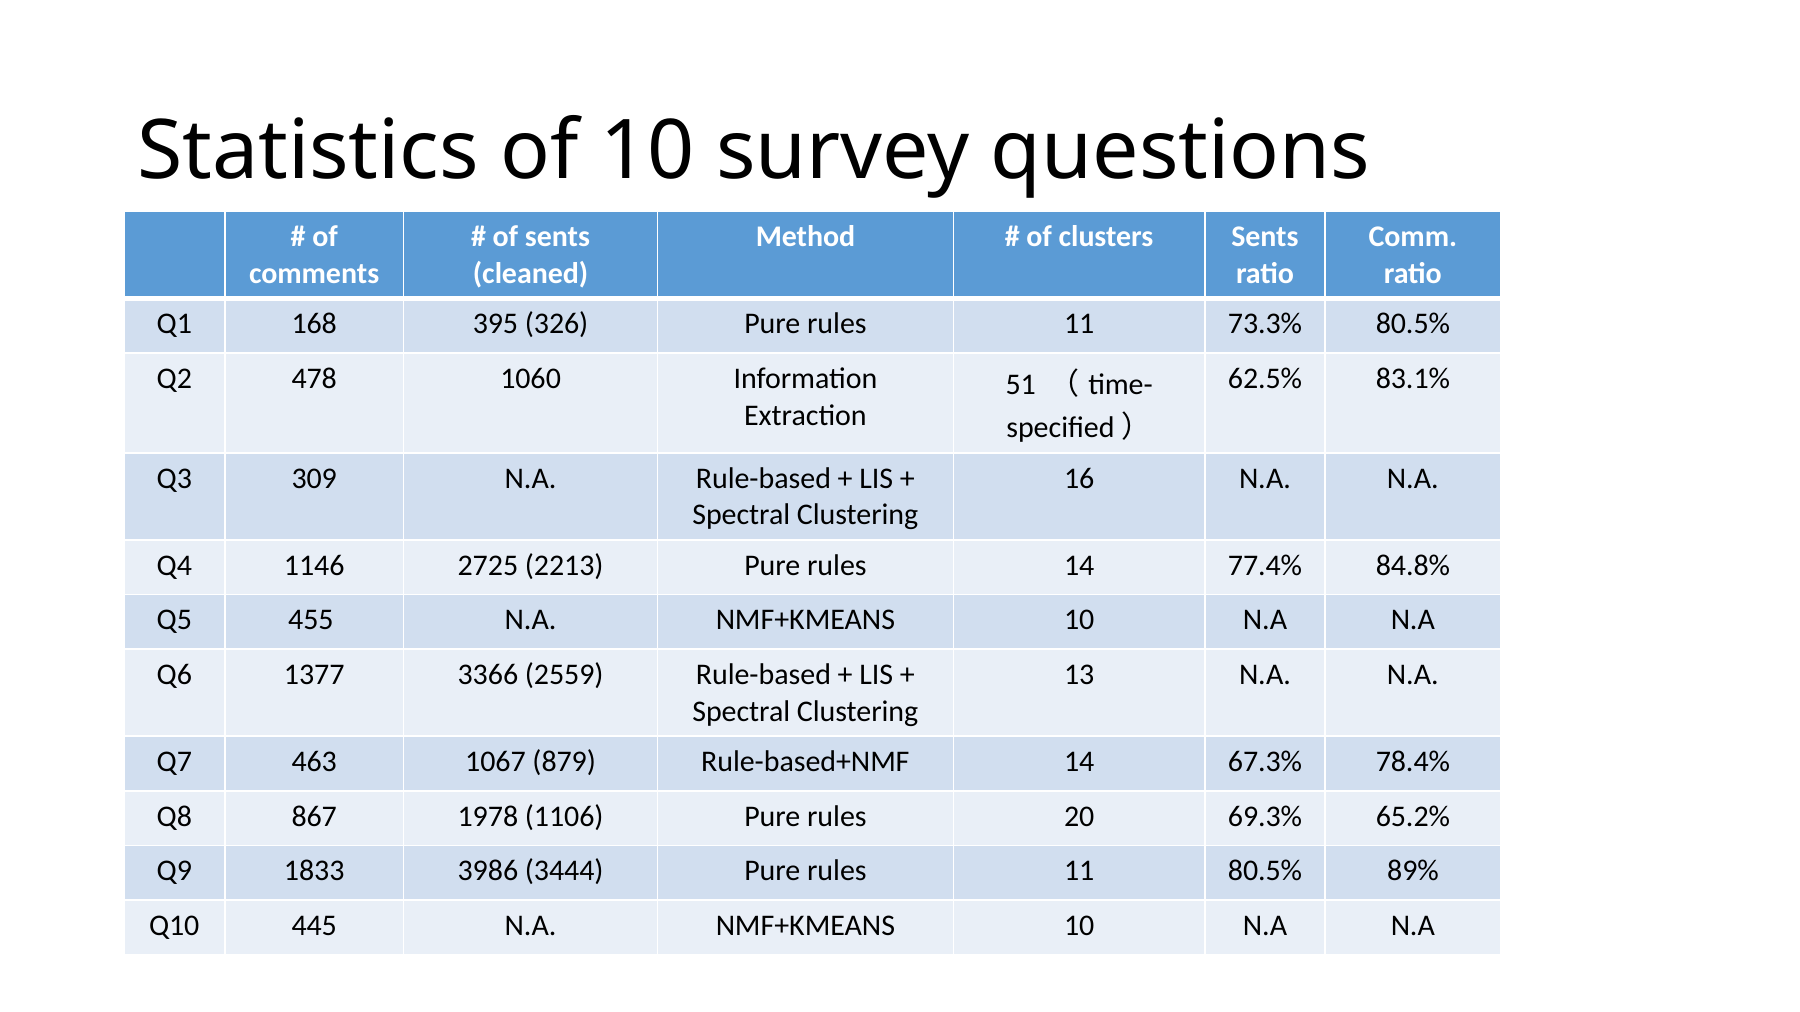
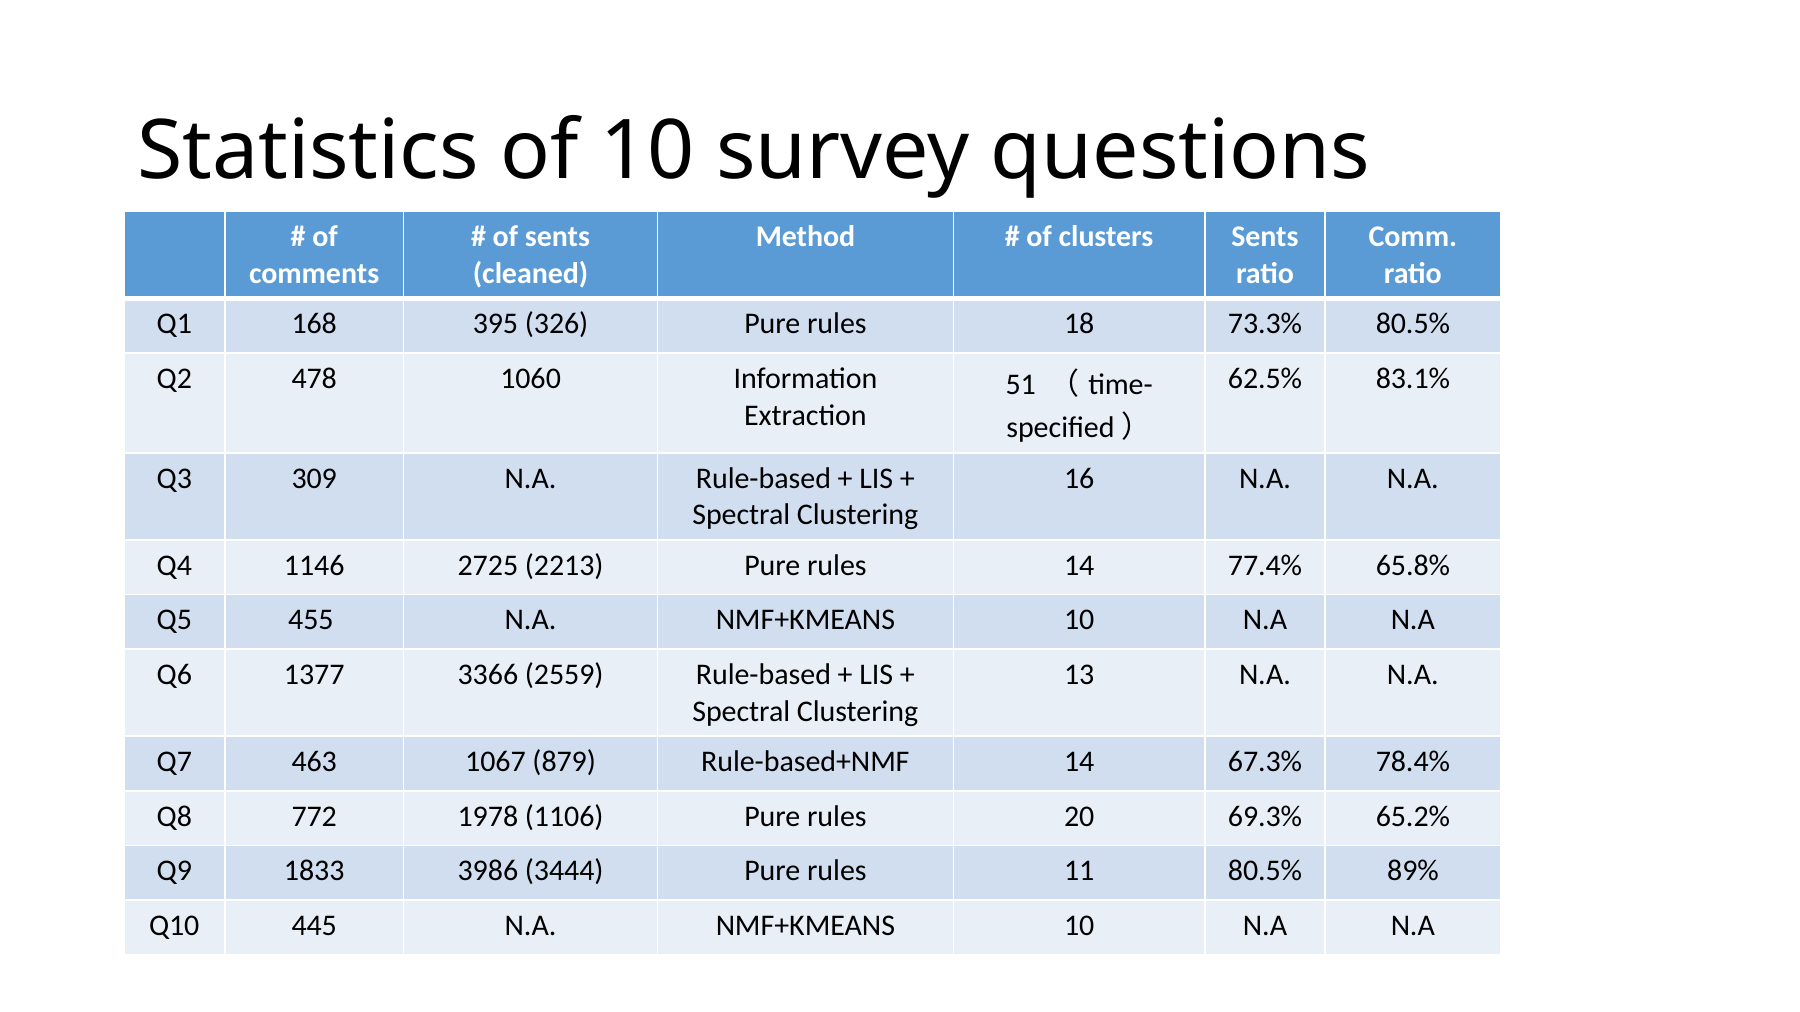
326 Pure rules 11: 11 -> 18
84.8%: 84.8% -> 65.8%
867: 867 -> 772
